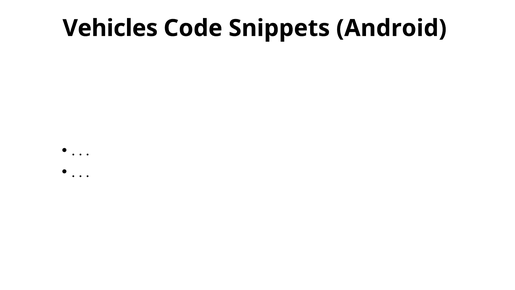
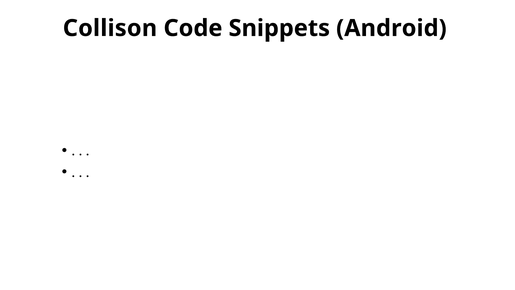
Vehicles: Vehicles -> Collison
